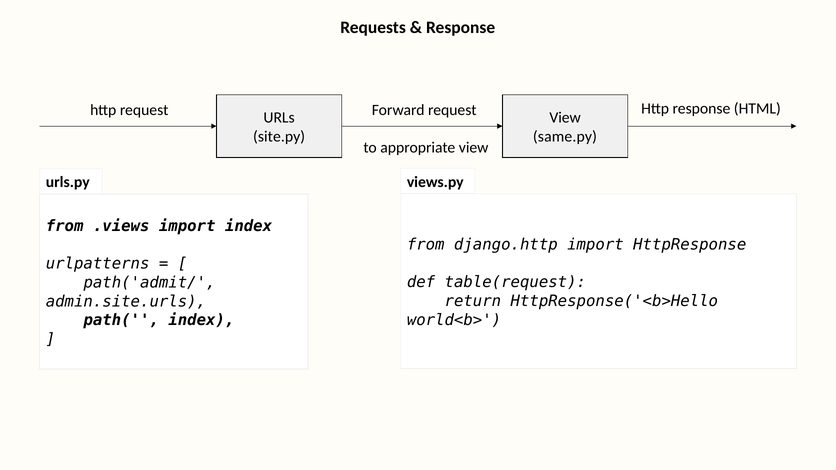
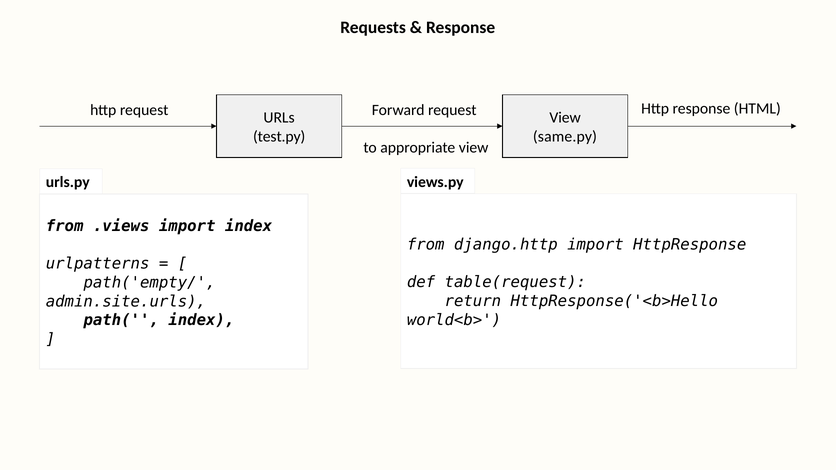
site.py: site.py -> test.py
path('admit/: path('admit/ -> path('empty/
